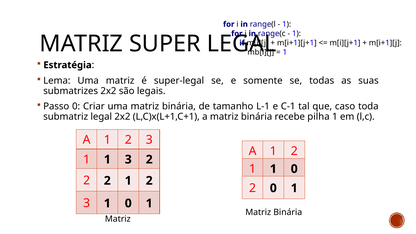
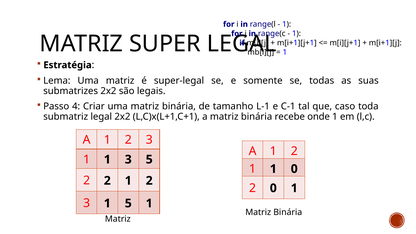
Passo 0: 0 -> 4
pilha: pilha -> onde
3 2: 2 -> 5
3 1 0: 0 -> 5
